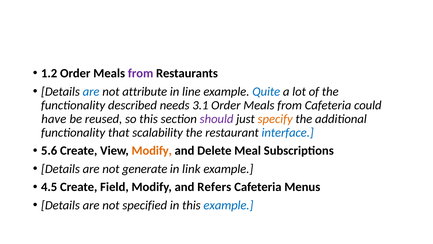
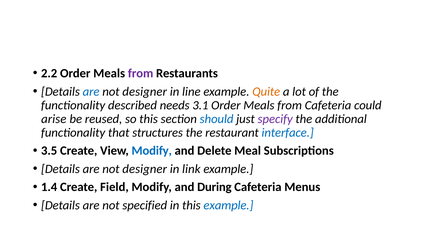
1.2: 1.2 -> 2.2
attribute at (145, 91): attribute -> designer
Quite colour: blue -> orange
have: have -> arise
should colour: purple -> blue
specify colour: orange -> purple
scalability: scalability -> structures
5.6: 5.6 -> 3.5
Modify at (152, 150) colour: orange -> blue
generate at (145, 169): generate -> designer
4.5: 4.5 -> 1.4
Refers: Refers -> During
